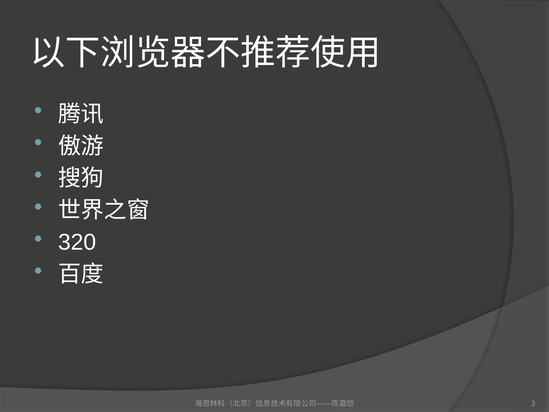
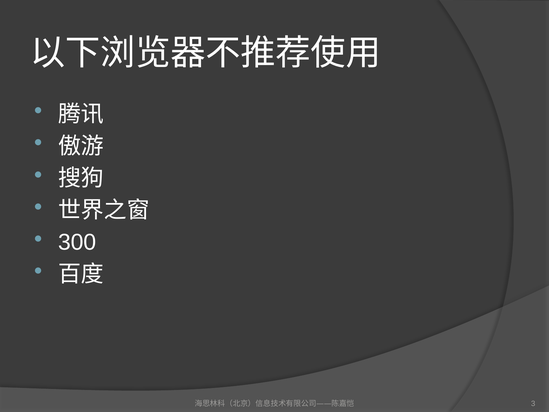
320: 320 -> 300
